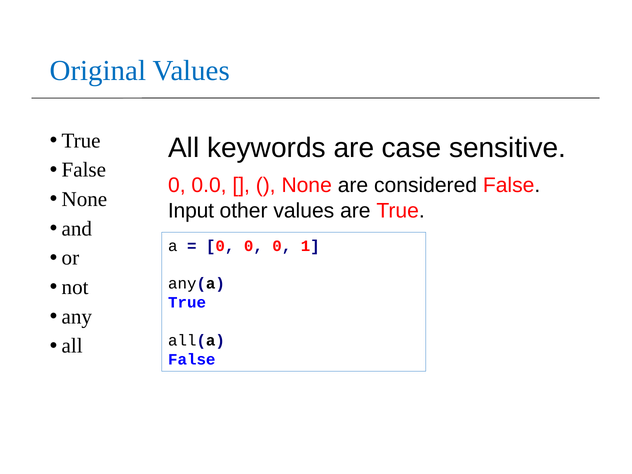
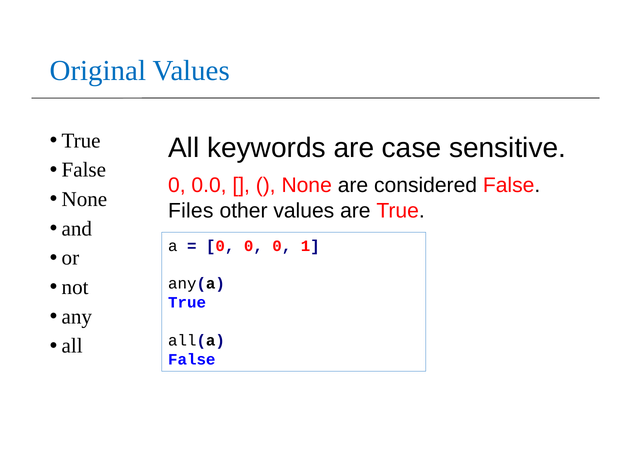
Input: Input -> Files
